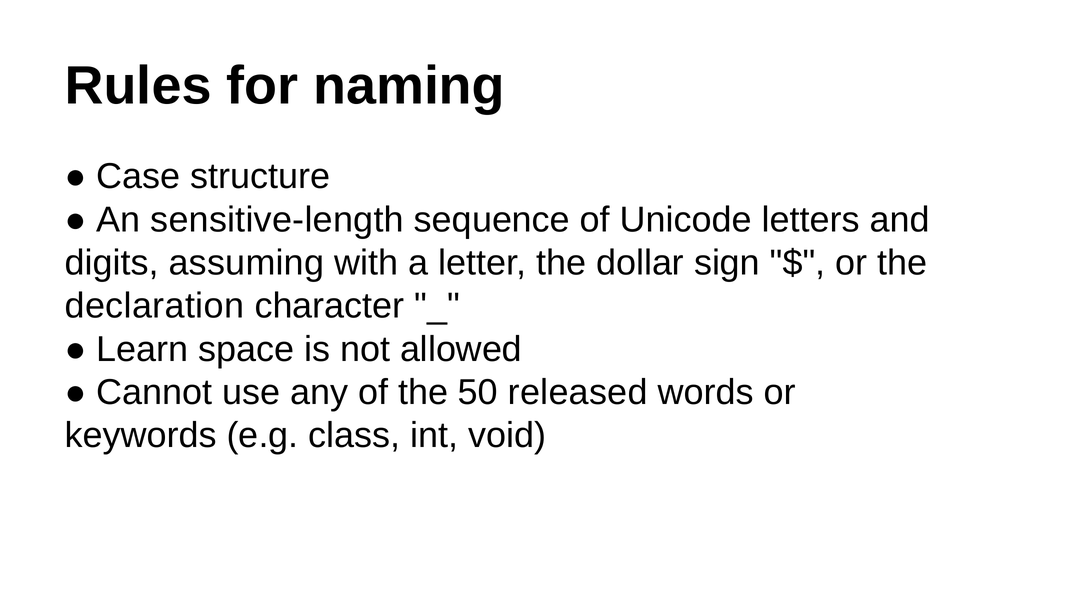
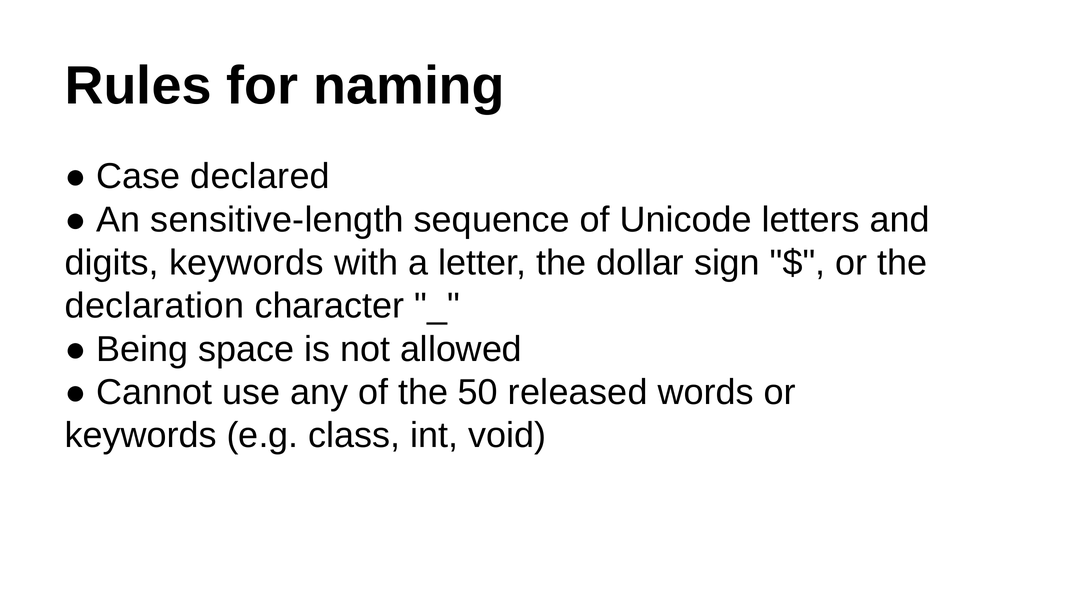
structure: structure -> declared
digits assuming: assuming -> keywords
Learn: Learn -> Being
